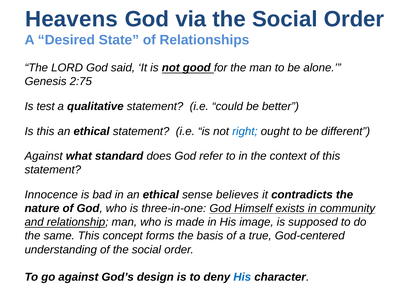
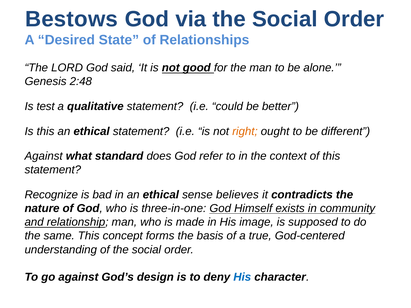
Heavens: Heavens -> Bestows
2:75: 2:75 -> 2:48
right colour: blue -> orange
Innocence: Innocence -> Recognize
